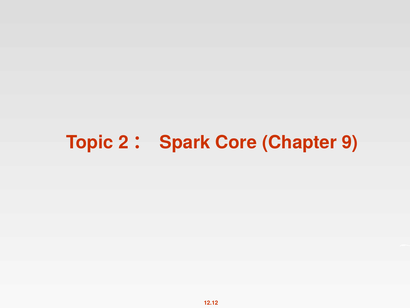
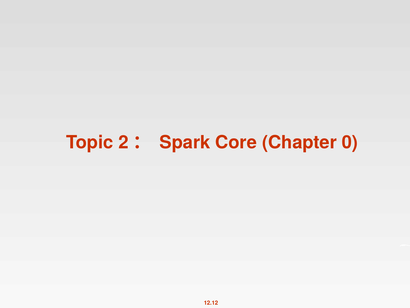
9: 9 -> 0
